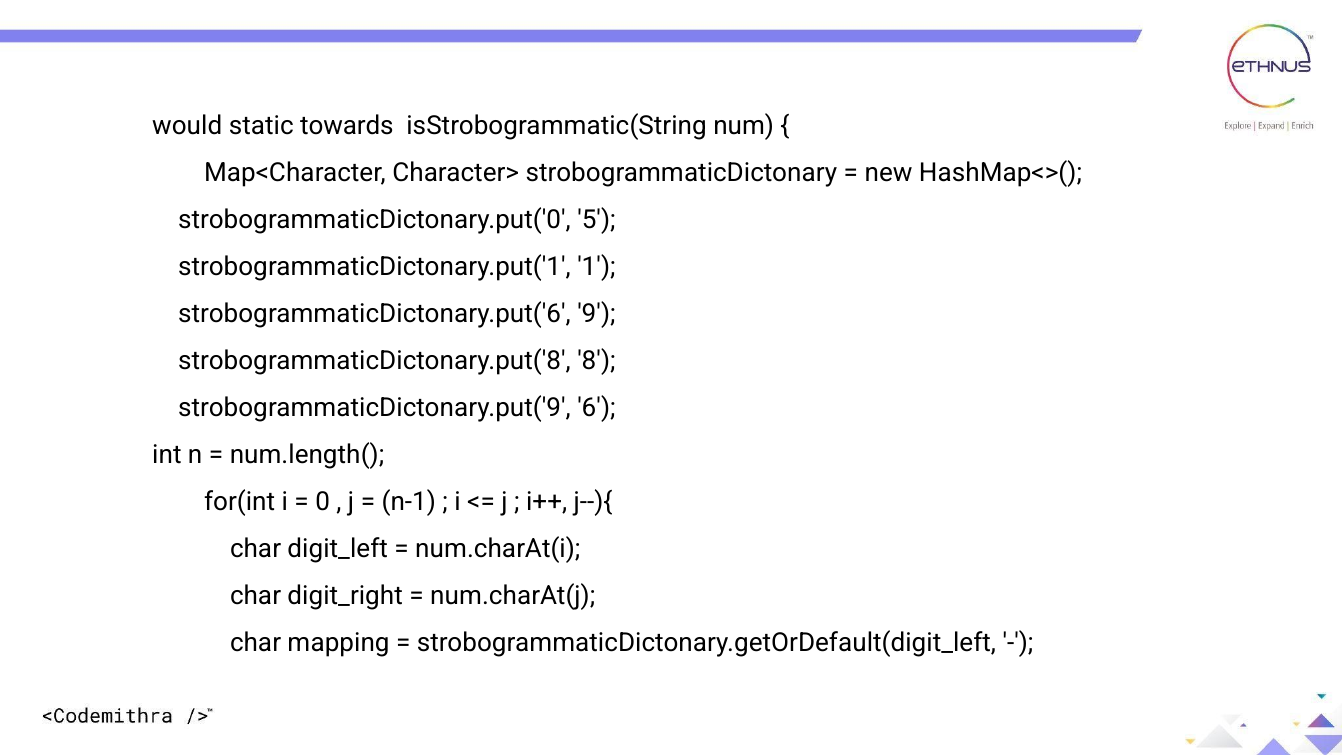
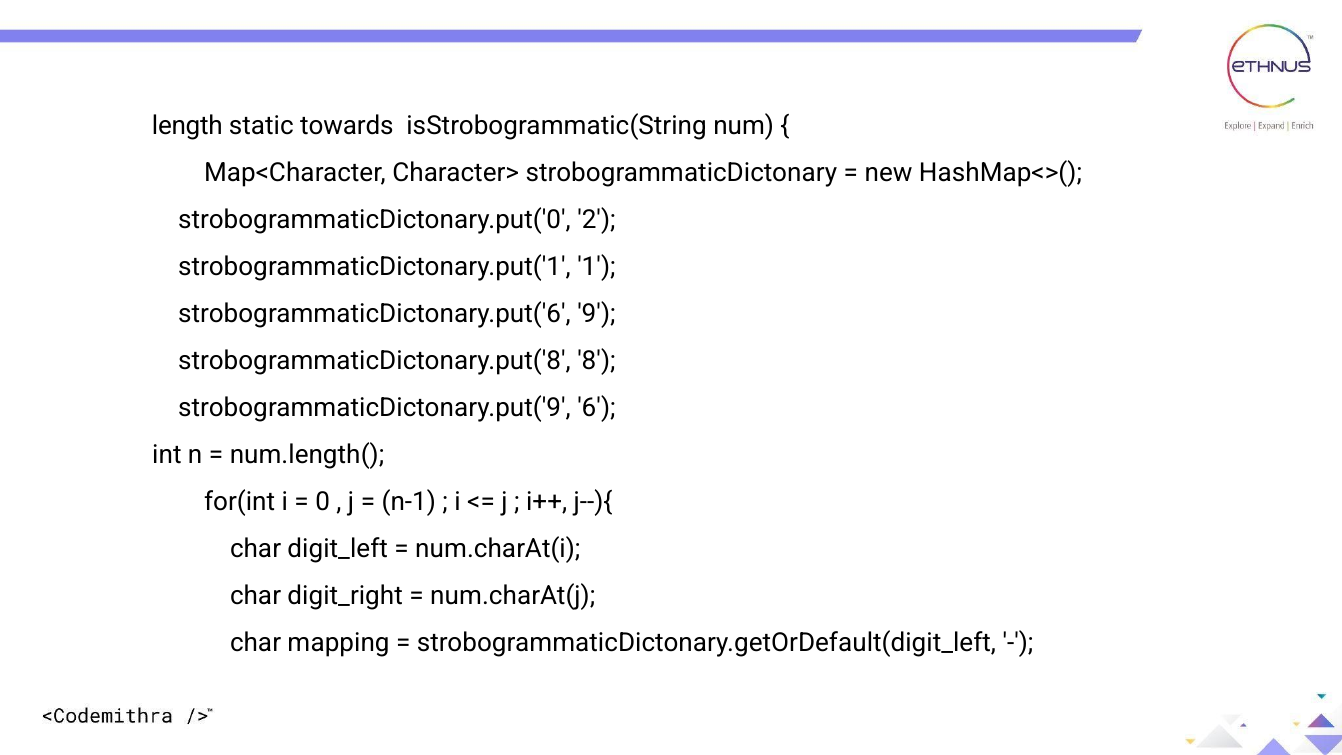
would: would -> length
5: 5 -> 2
